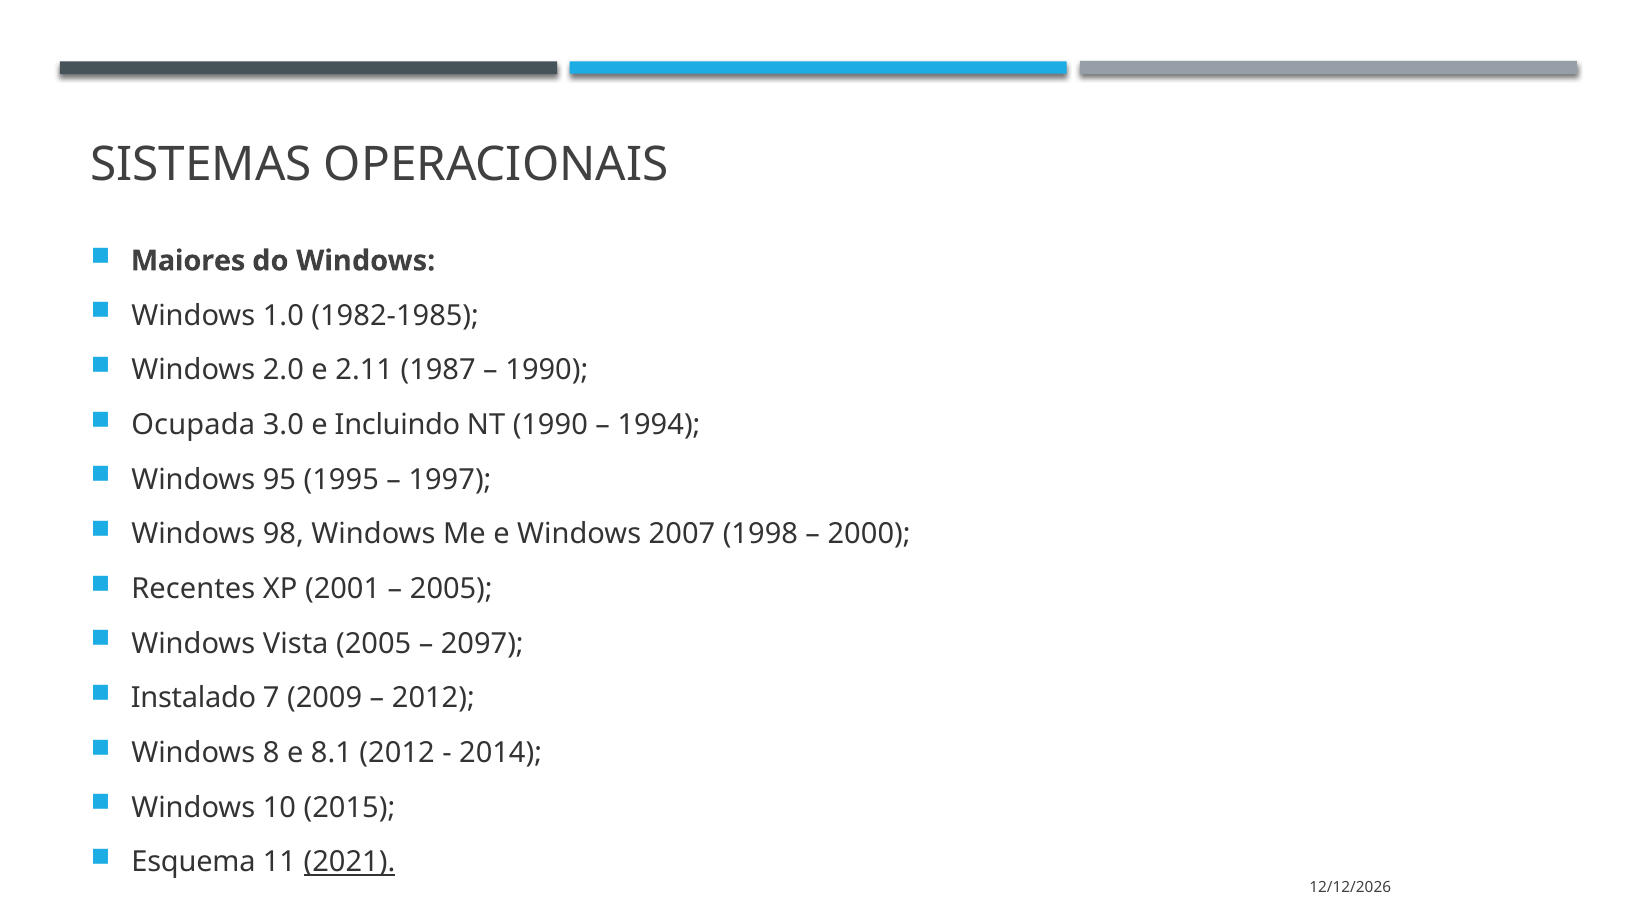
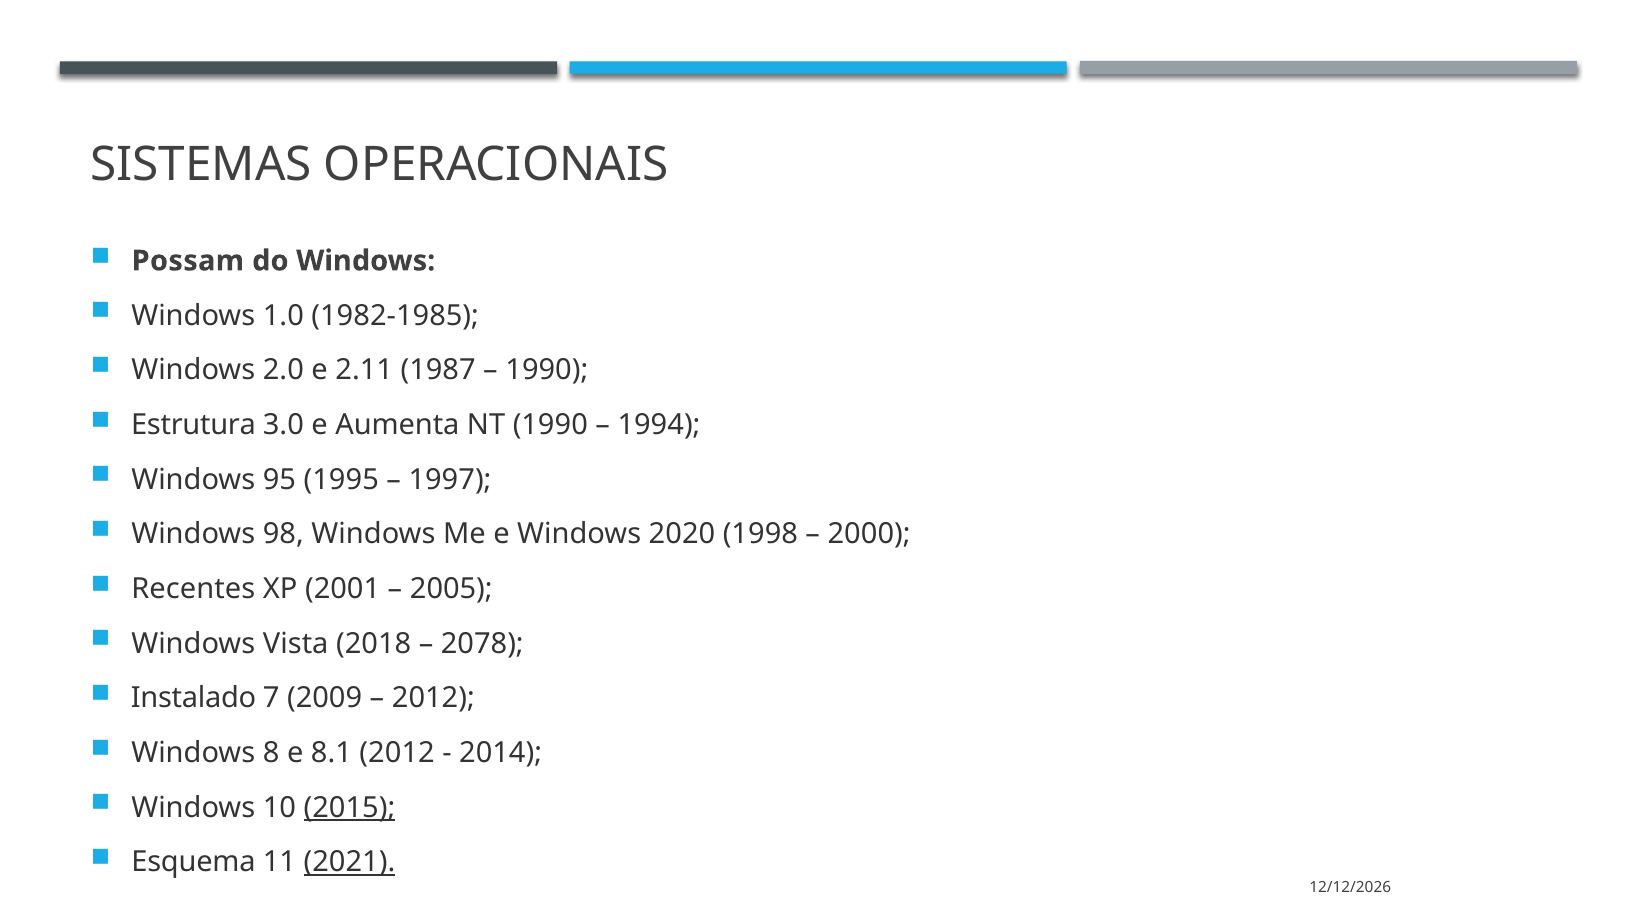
Maiores: Maiores -> Possam
Ocupada: Ocupada -> Estrutura
Incluindo: Incluindo -> Aumenta
2007: 2007 -> 2020
Vista 2005: 2005 -> 2018
2097: 2097 -> 2078
2015 underline: none -> present
